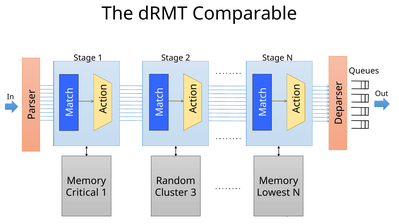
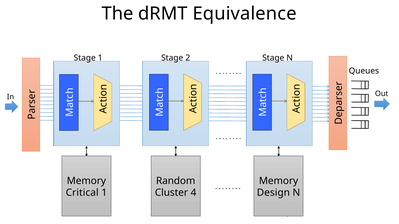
Comparable: Comparable -> Equivalence
Cluster 3: 3 -> 4
Lowest: Lowest -> Design
